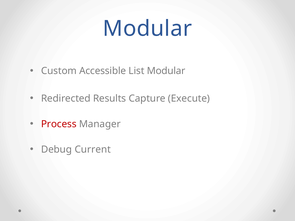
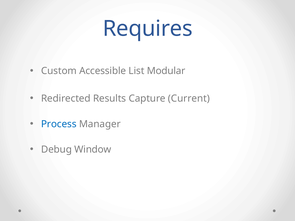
Modular at (147, 29): Modular -> Requires
Execute: Execute -> Current
Process colour: red -> blue
Current: Current -> Window
